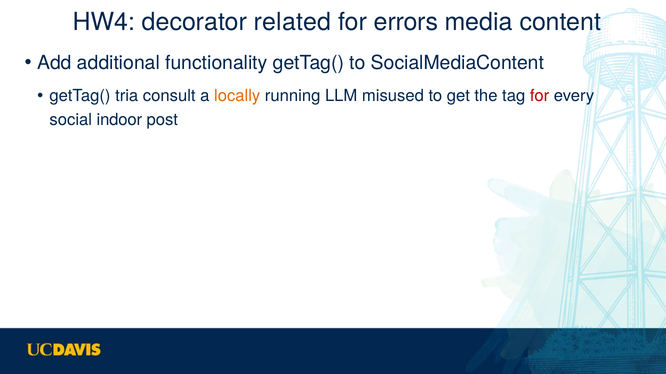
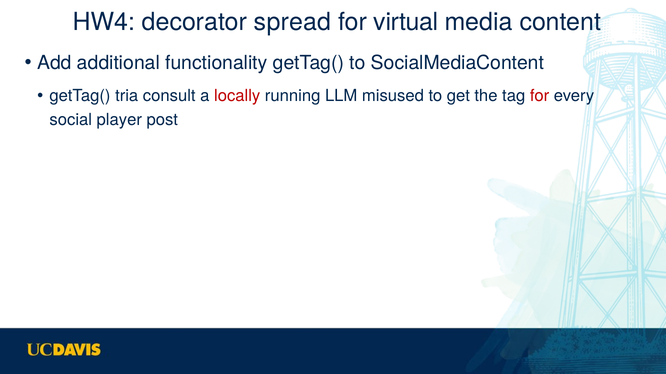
related: related -> spread
errors: errors -> virtual
locally colour: orange -> red
indoor: indoor -> player
